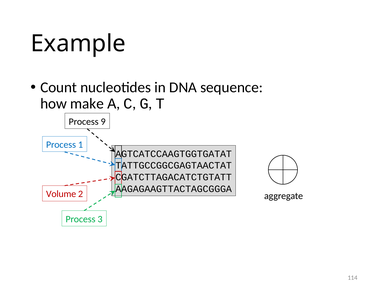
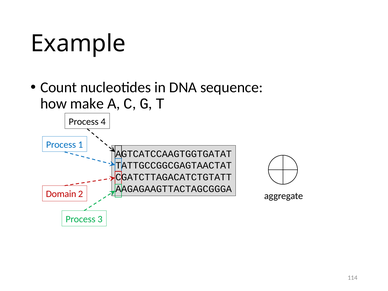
9: 9 -> 4
Volume: Volume -> Domain
